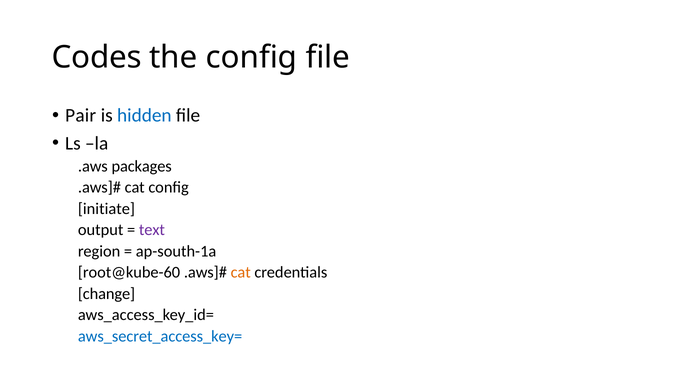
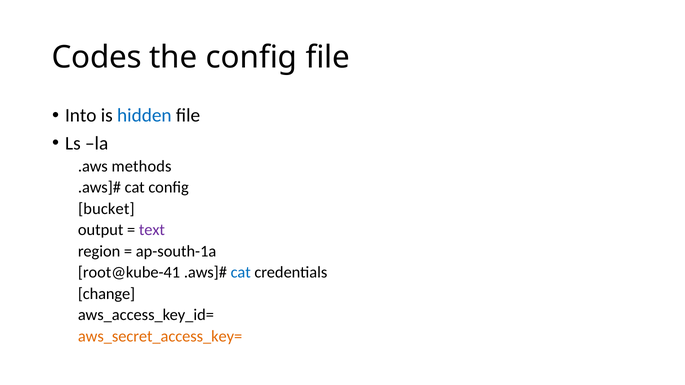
Pair: Pair -> Into
packages: packages -> methods
initiate: initiate -> bucket
root@kube-60: root@kube-60 -> root@kube-41
cat at (241, 273) colour: orange -> blue
aws_secret_access_key= colour: blue -> orange
